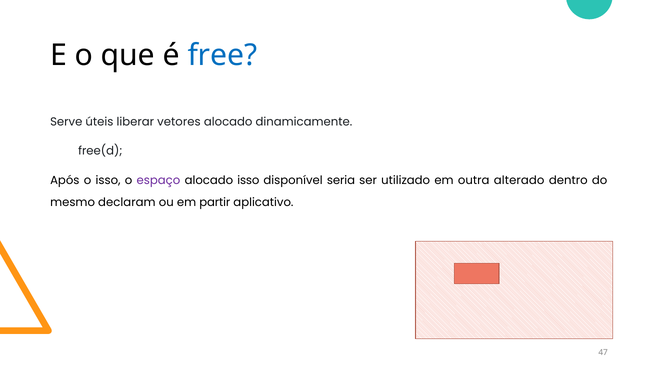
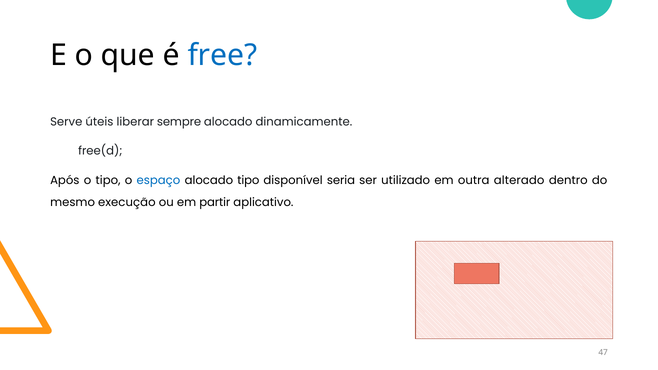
vetores: vetores -> sempre
o isso: isso -> tipo
espaço colour: purple -> blue
alocado isso: isso -> tipo
declaram: declaram -> execução
